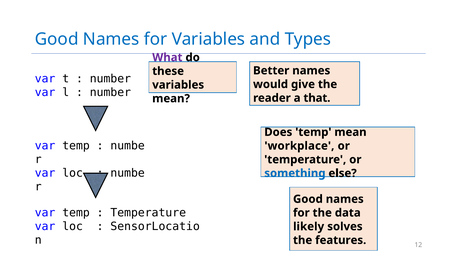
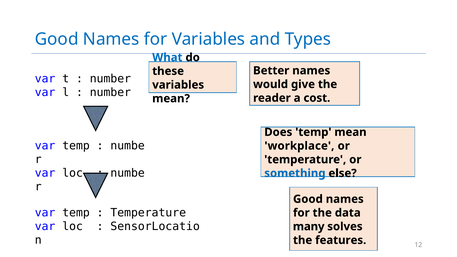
What colour: purple -> blue
that: that -> cost
likely: likely -> many
